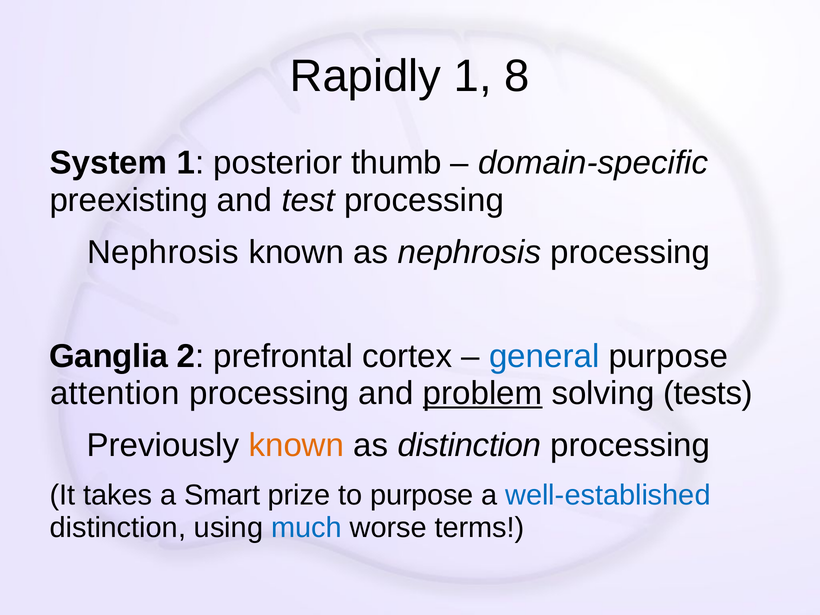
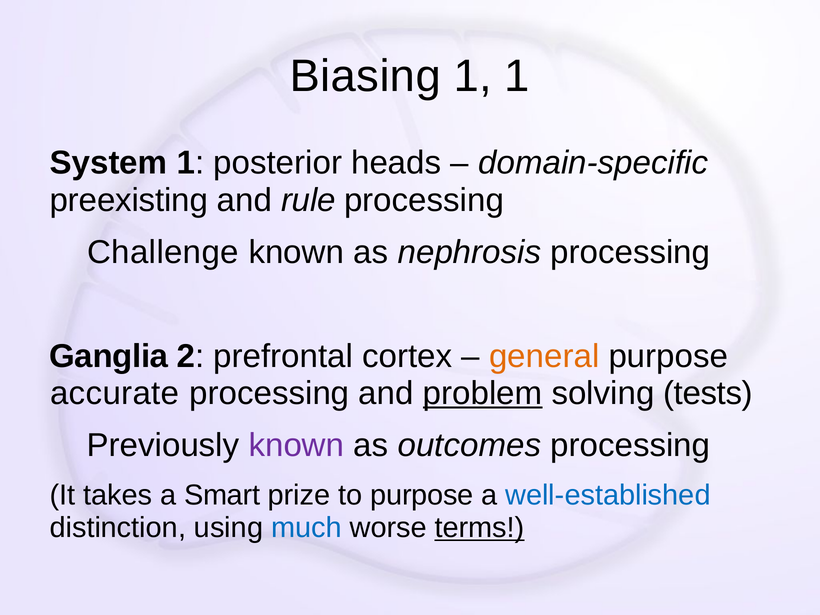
Rapidly: Rapidly -> Biasing
1 8: 8 -> 1
thumb: thumb -> heads
test: test -> rule
Nephrosis at (163, 252): Nephrosis -> Challenge
general colour: blue -> orange
attention: attention -> accurate
known at (296, 446) colour: orange -> purple
as distinction: distinction -> outcomes
terms underline: none -> present
